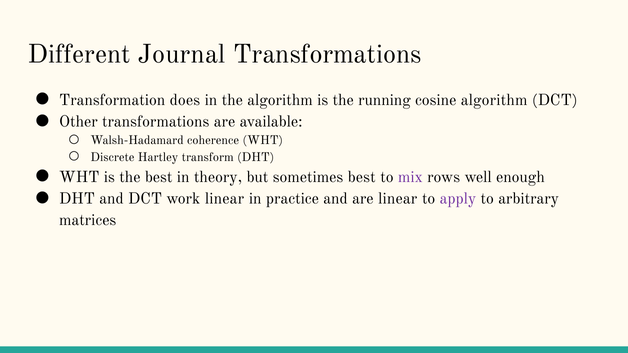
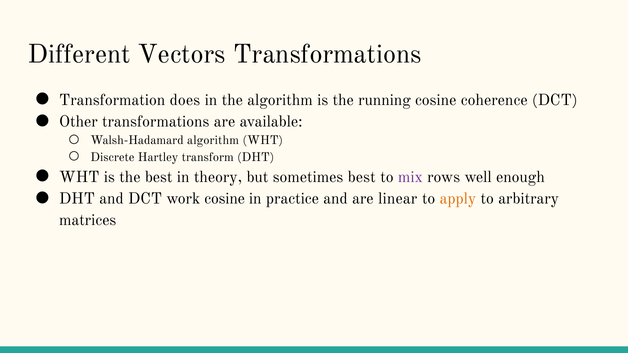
Journal: Journal -> Vectors
cosine algorithm: algorithm -> coherence
Walsh-Hadamard coherence: coherence -> algorithm
work linear: linear -> cosine
apply colour: purple -> orange
